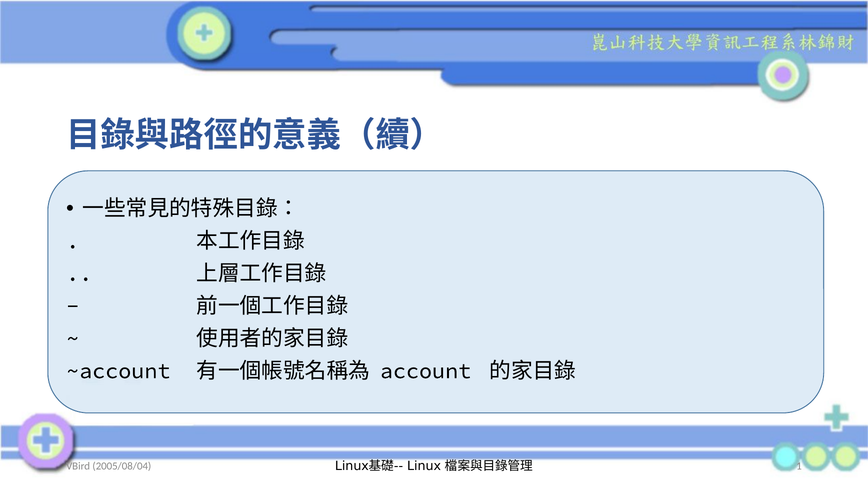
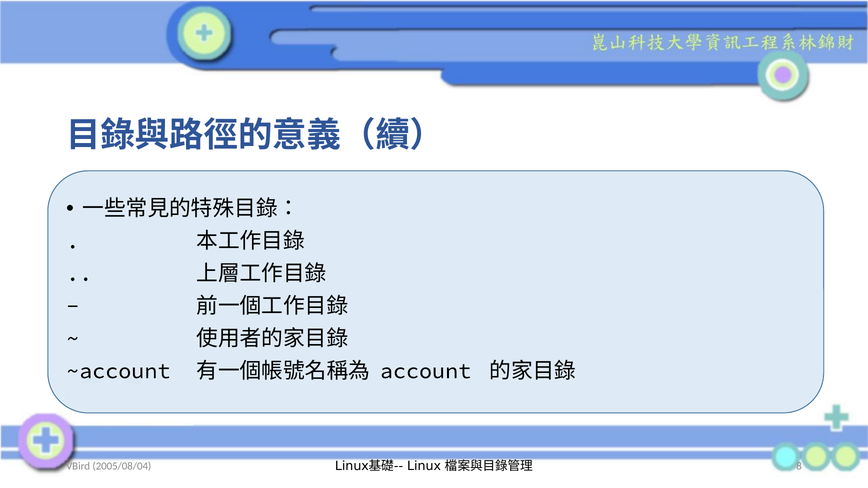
1: 1 -> 8
